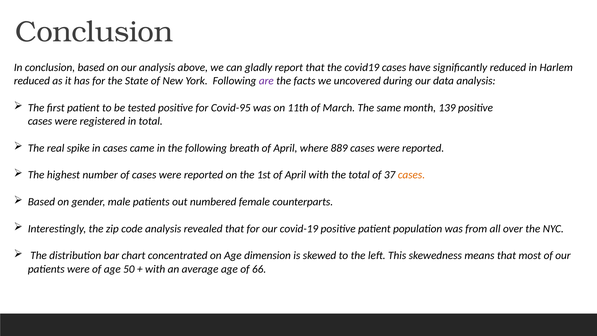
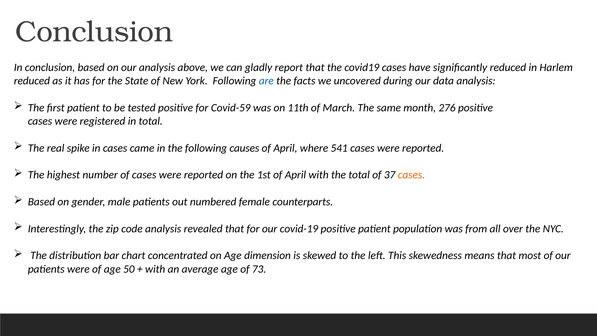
are colour: purple -> blue
Covid-95: Covid-95 -> Covid-59
139: 139 -> 276
breath: breath -> causes
889: 889 -> 541
66: 66 -> 73
